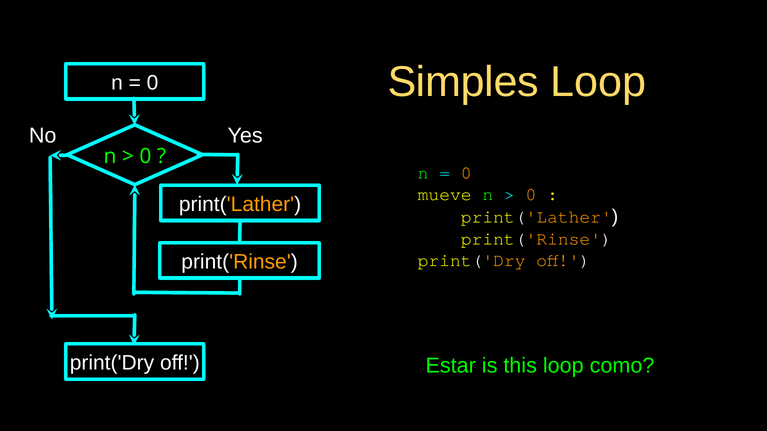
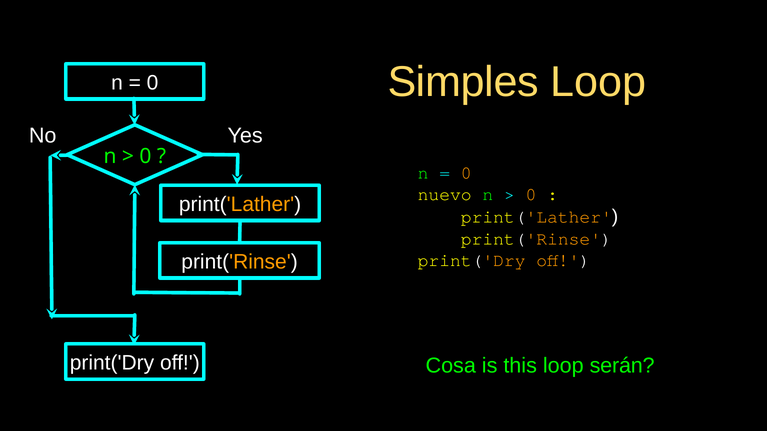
mueve: mueve -> nuevo
Estar: Estar -> Cosa
como: como -> serán
